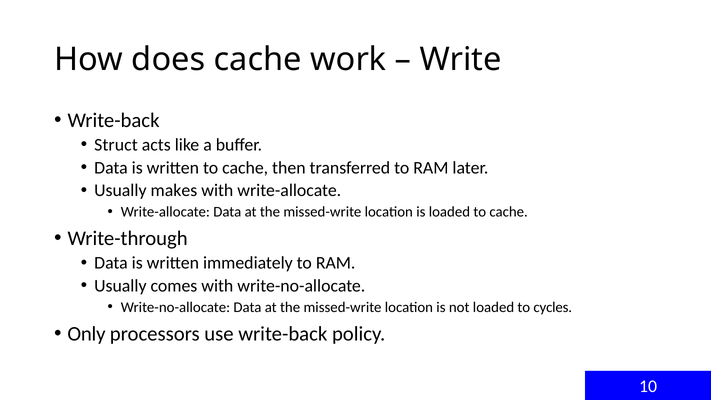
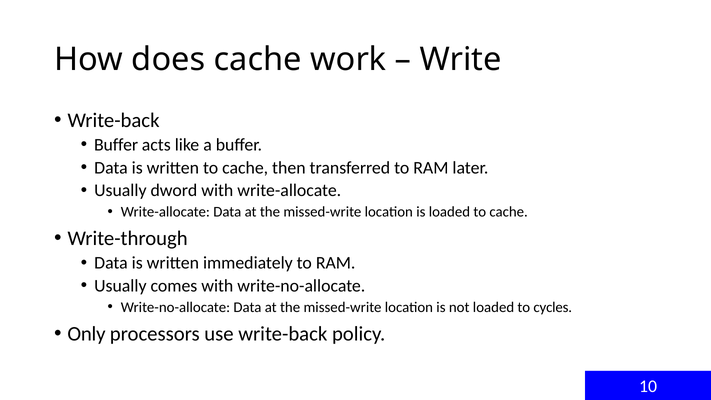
Struct at (116, 145): Struct -> Buffer
makes: makes -> dword
